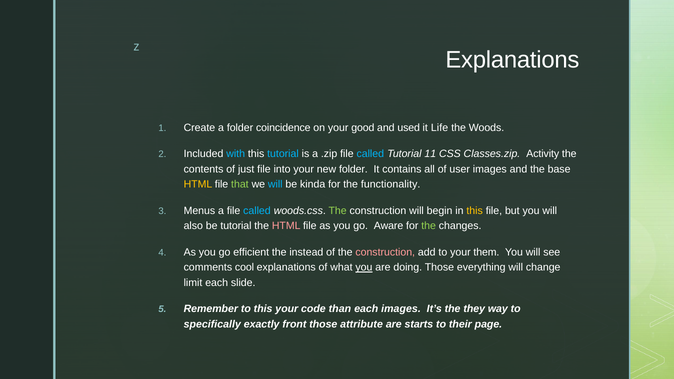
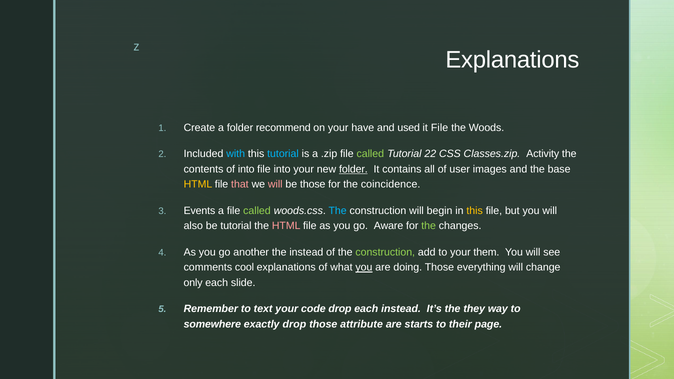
coincidence: coincidence -> recommend
good: good -> have
it Life: Life -> File
called at (370, 154) colour: light blue -> light green
11: 11 -> 22
of just: just -> into
folder at (353, 169) underline: none -> present
that colour: light green -> pink
will at (275, 184) colour: light blue -> pink
be kinda: kinda -> those
functionality: functionality -> coincidence
Menus: Menus -> Events
called at (257, 211) colour: light blue -> light green
The at (338, 211) colour: light green -> light blue
efficient: efficient -> another
construction at (385, 252) colour: pink -> light green
limit: limit -> only
to this: this -> text
code than: than -> drop
each images: images -> instead
specifically: specifically -> somewhere
exactly front: front -> drop
